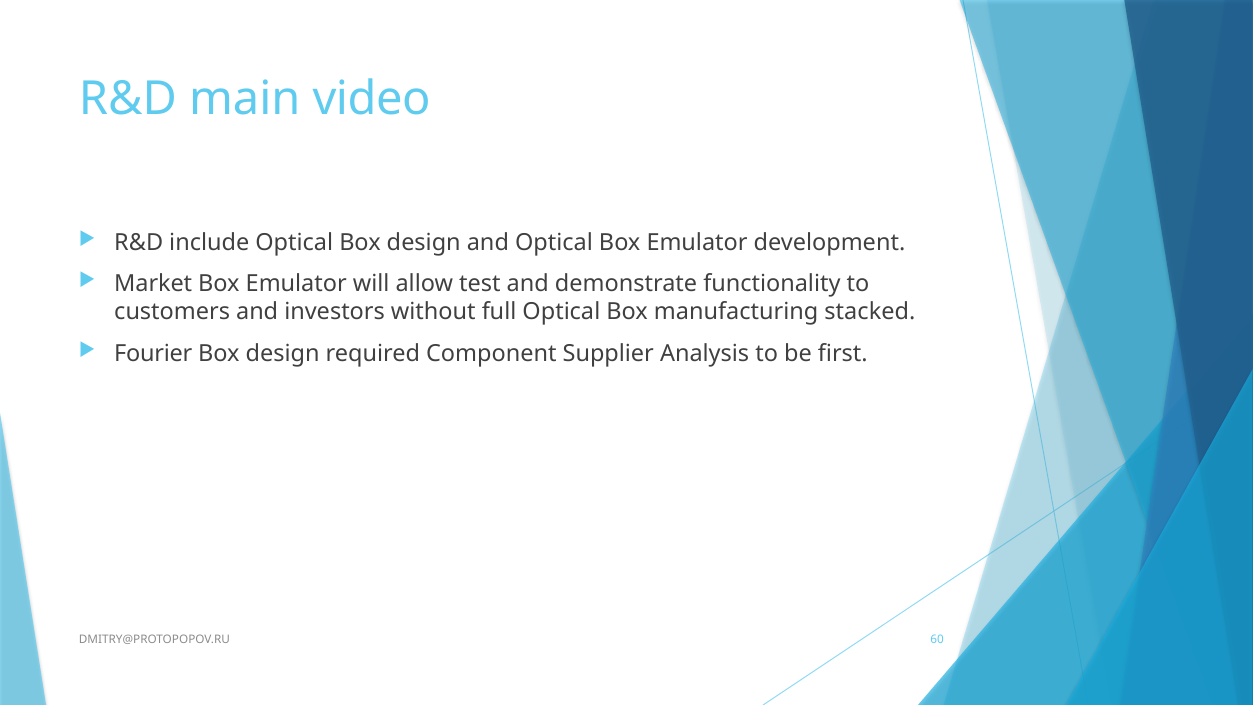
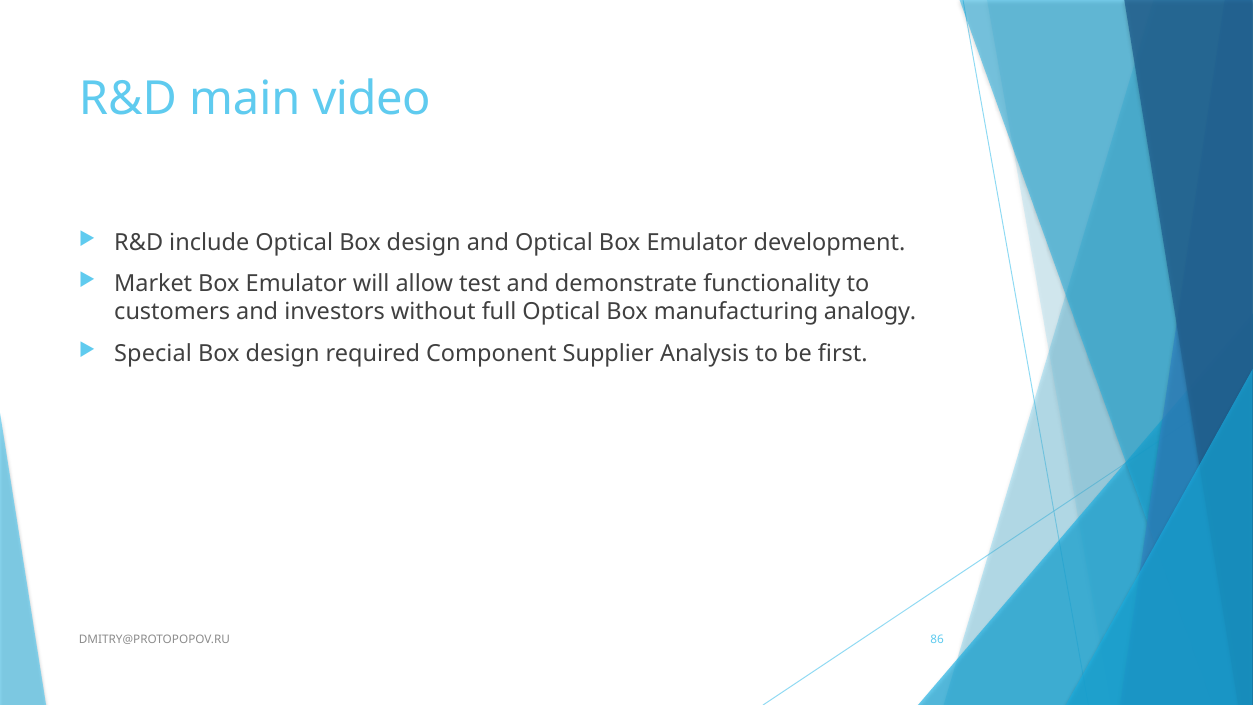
stacked: stacked -> analogy
Fourier: Fourier -> Special
60: 60 -> 86
